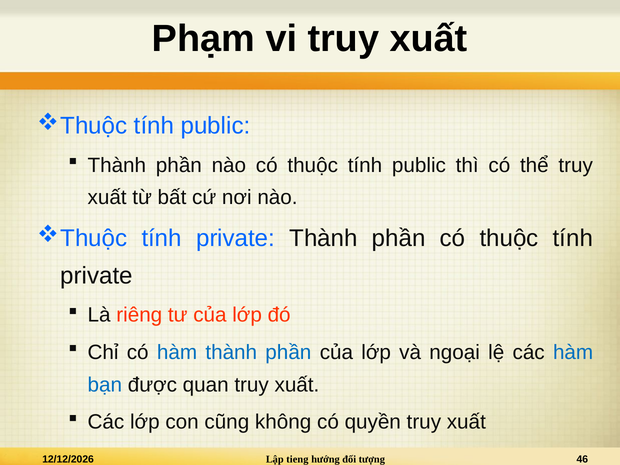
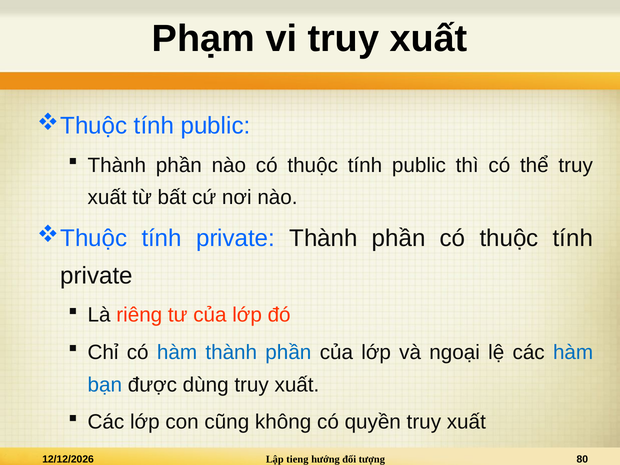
quan: quan -> dùng
46: 46 -> 80
